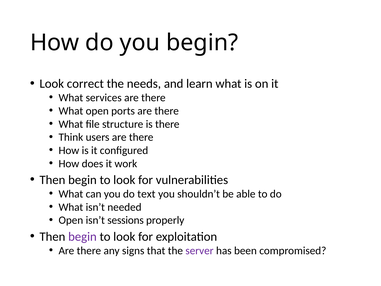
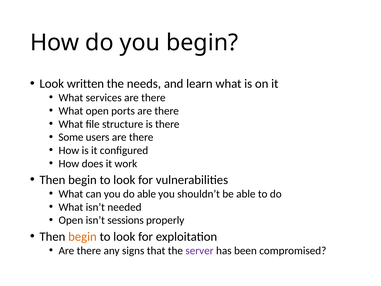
correct: correct -> written
Think: Think -> Some
do text: text -> able
begin at (82, 236) colour: purple -> orange
